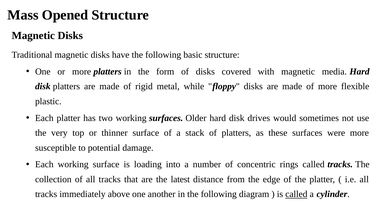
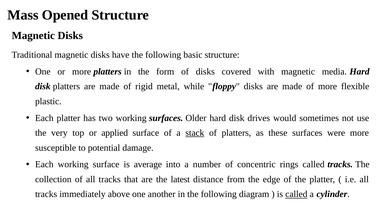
thinner: thinner -> applied
stack underline: none -> present
loading: loading -> average
